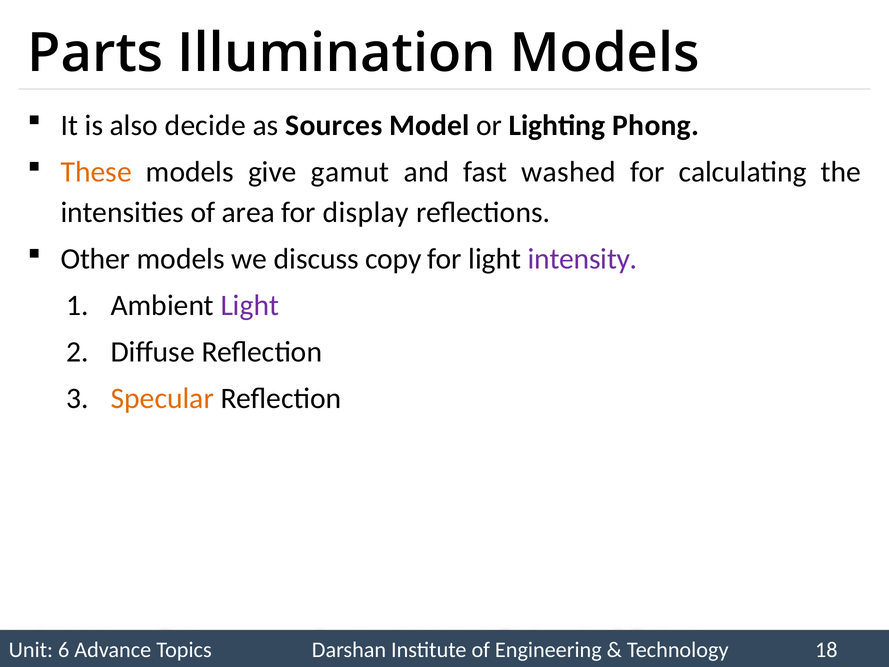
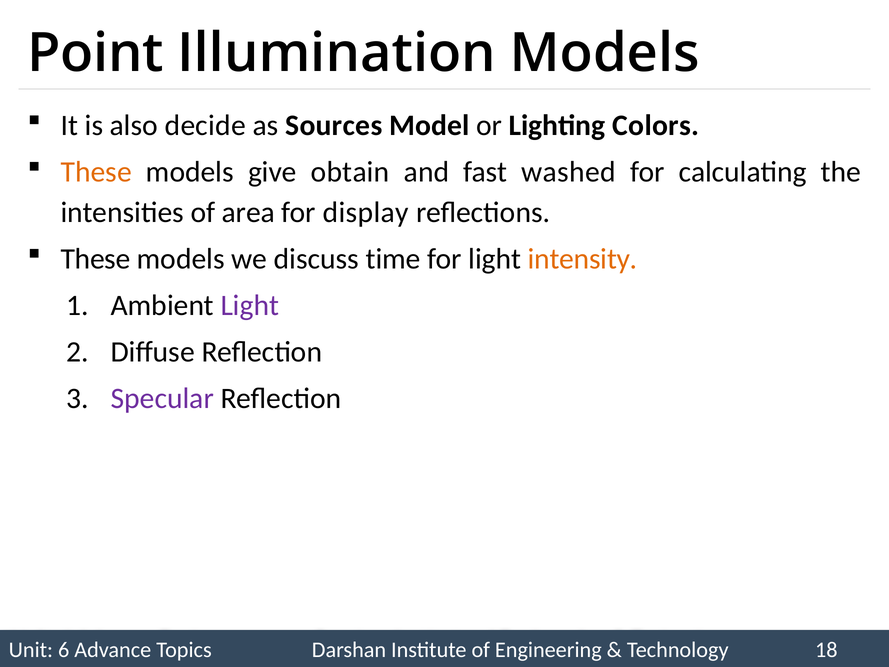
Parts: Parts -> Point
Phong: Phong -> Colors
gamut: gamut -> obtain
Other at (96, 259): Other -> These
copy: copy -> time
intensity colour: purple -> orange
Specular colour: orange -> purple
